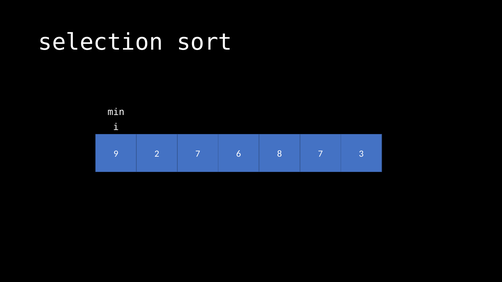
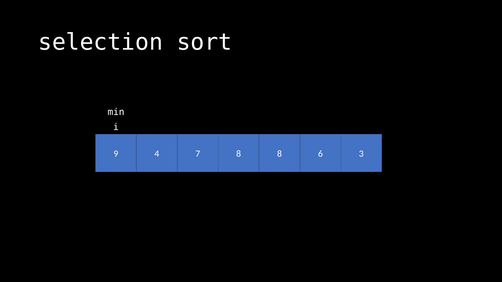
2: 2 -> 4
7 6: 6 -> 8
8 7: 7 -> 6
